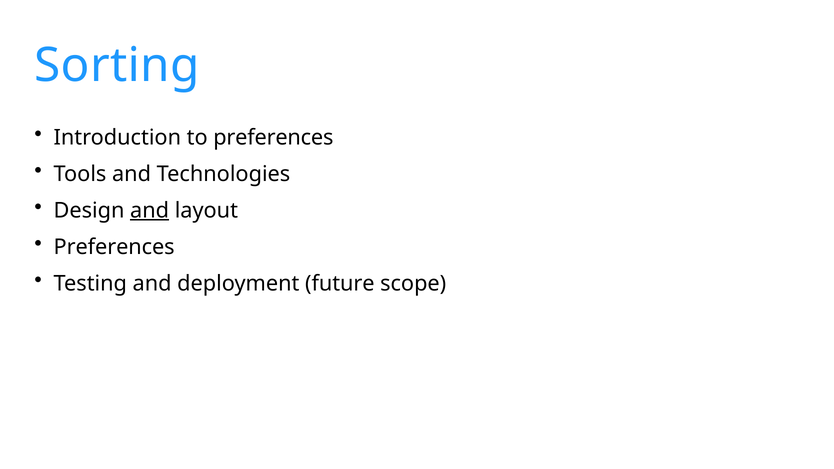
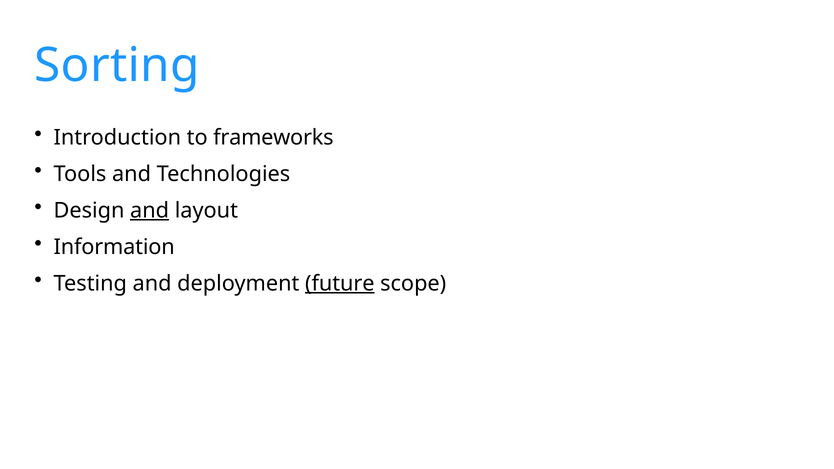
to preferences: preferences -> frameworks
Preferences at (114, 247): Preferences -> Information
future underline: none -> present
